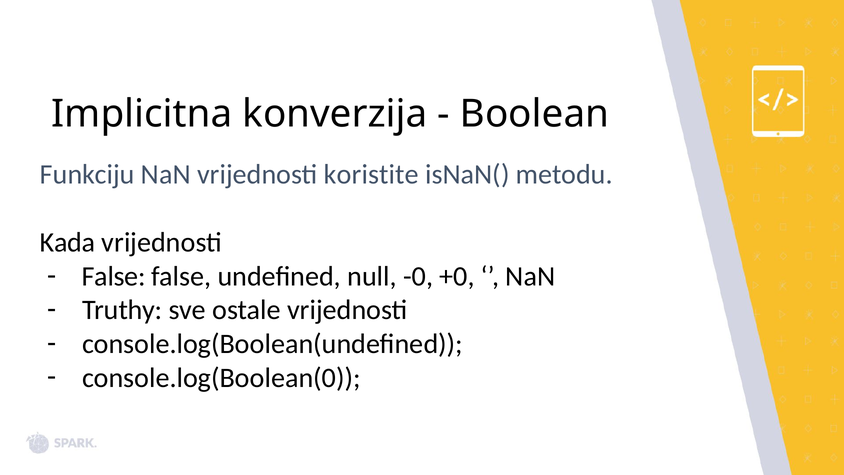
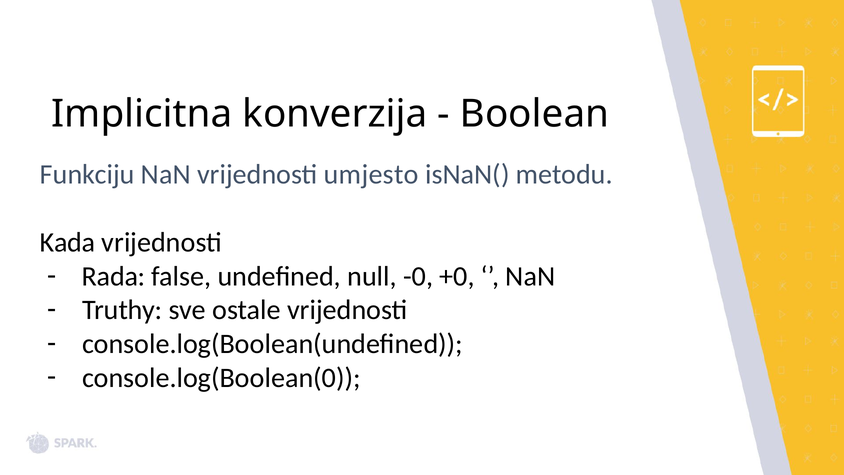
koristite: koristite -> umjesto
False at (114, 276): False -> Rada
